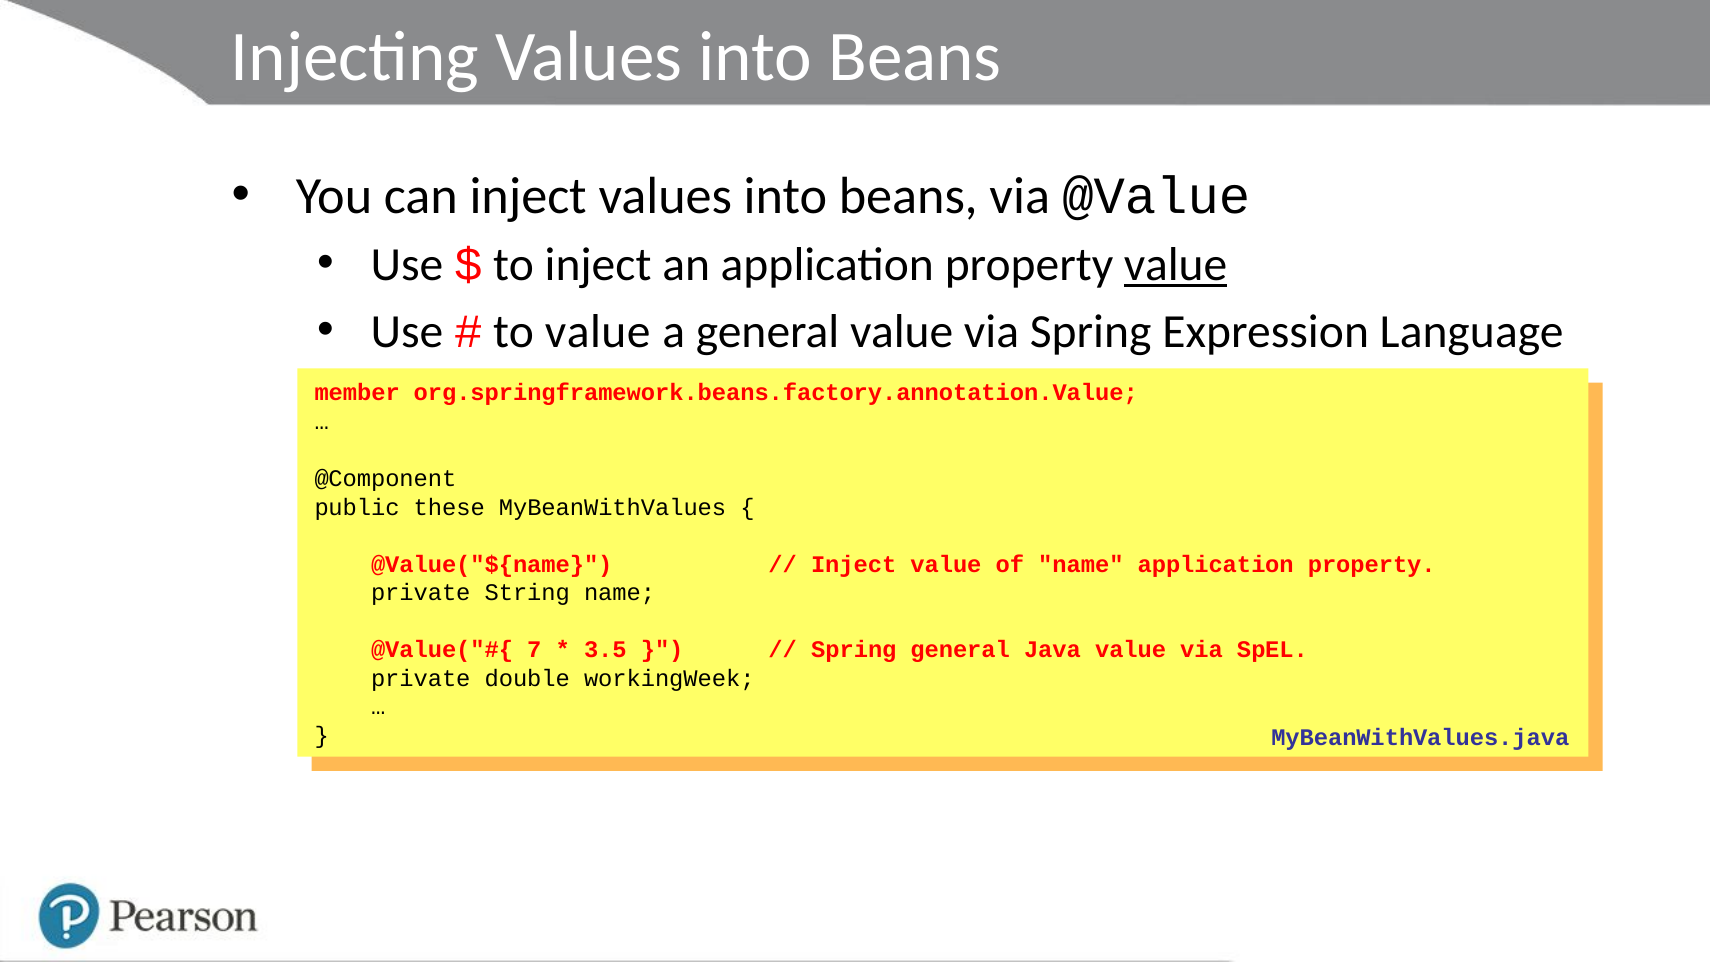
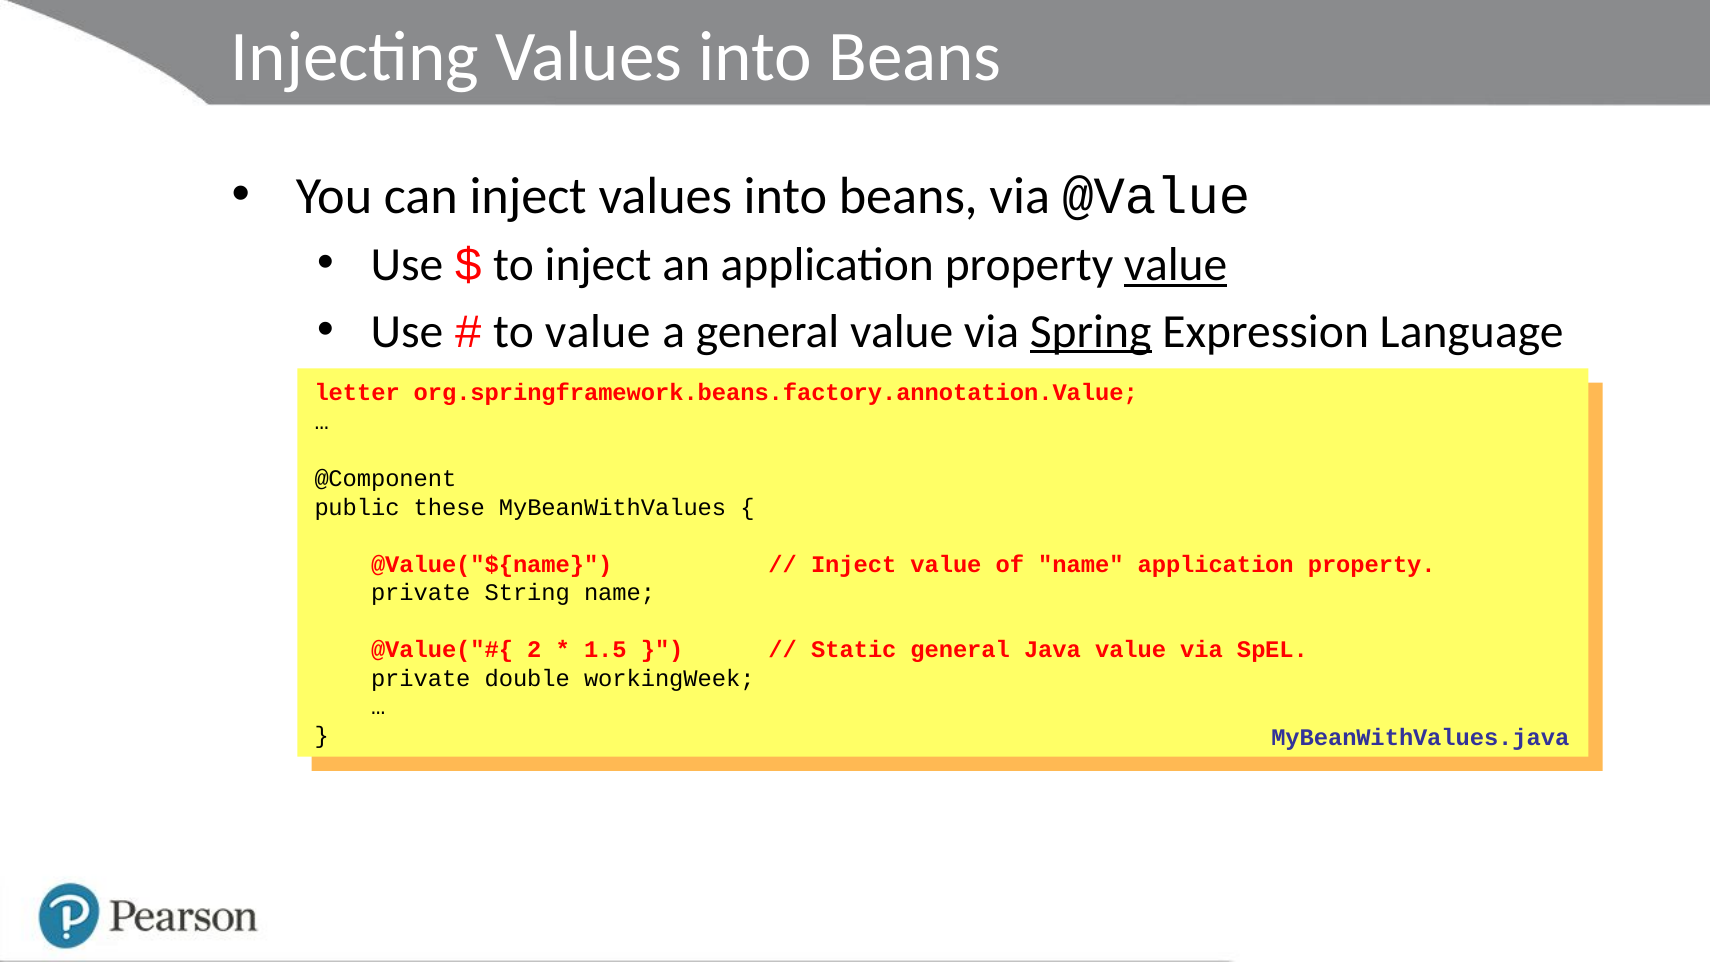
Spring at (1091, 331) underline: none -> present
member: member -> letter
7: 7 -> 2
3.5: 3.5 -> 1.5
Spring at (854, 650): Spring -> Static
